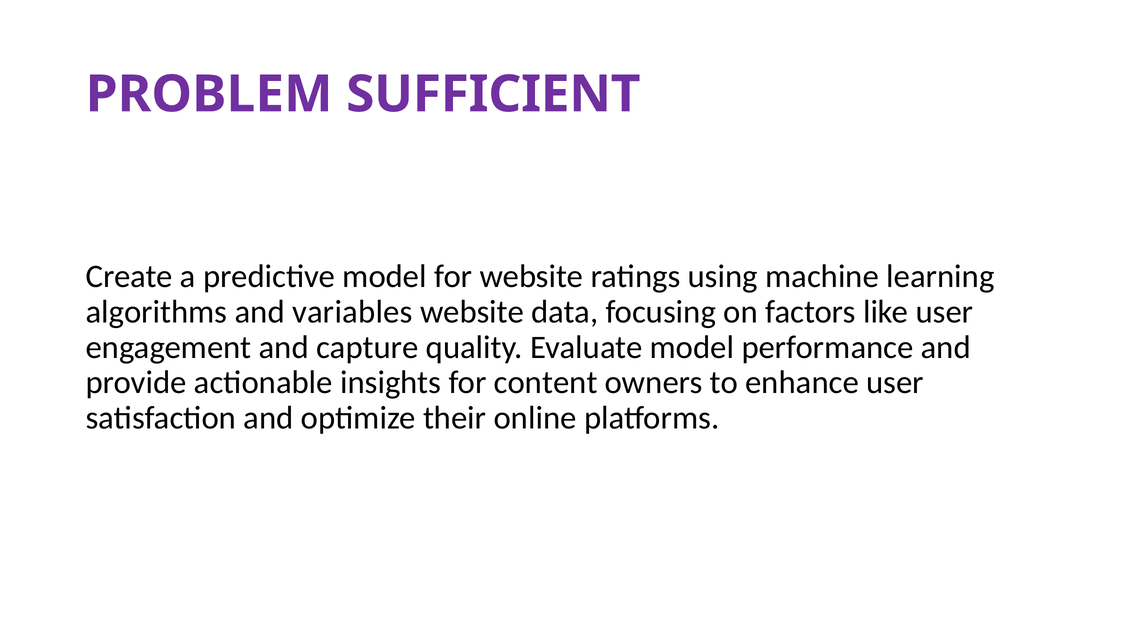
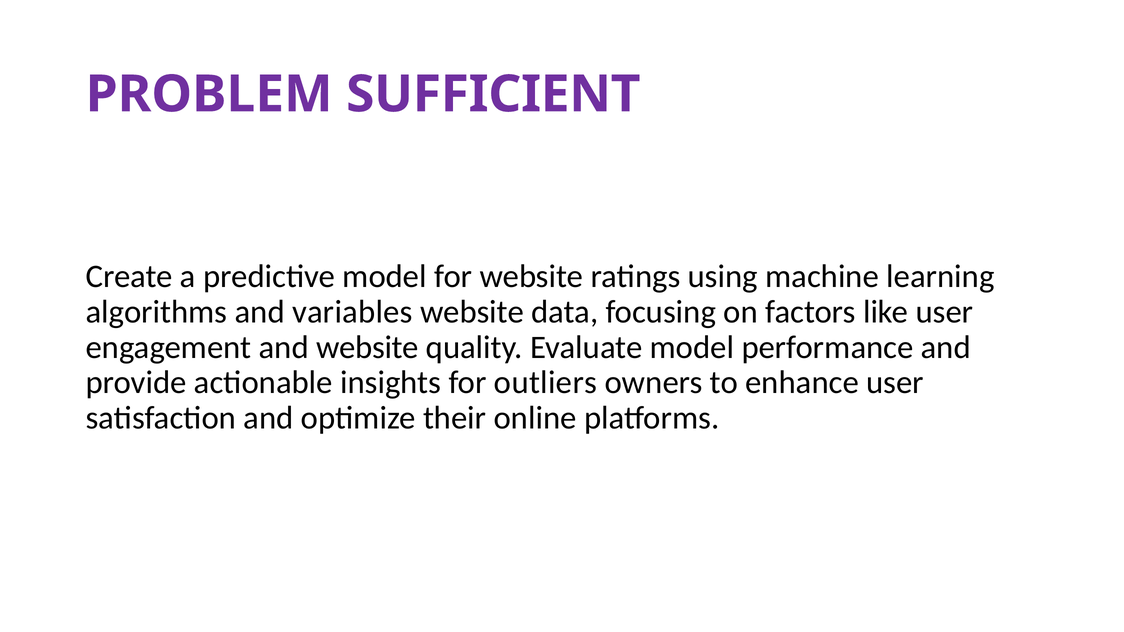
and capture: capture -> website
content: content -> outliers
